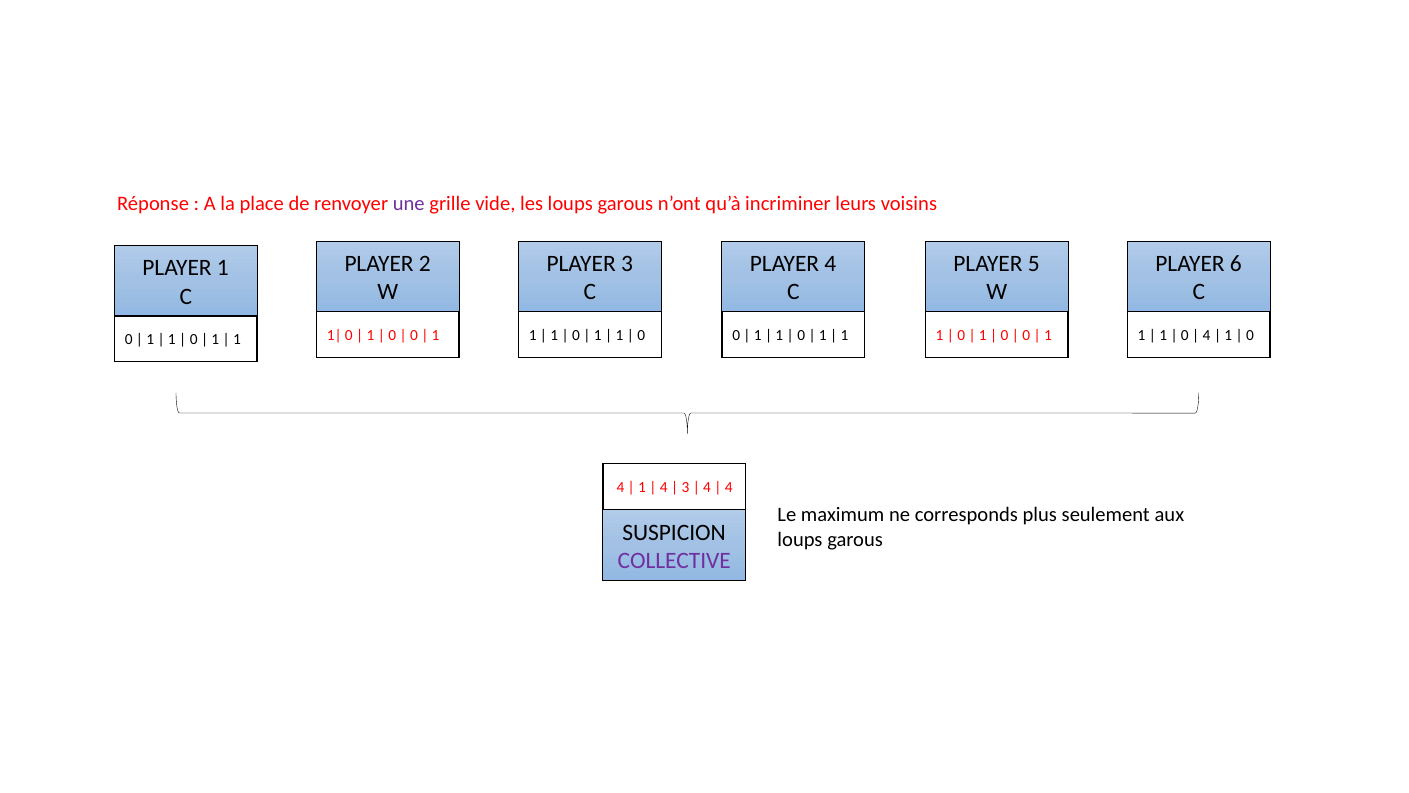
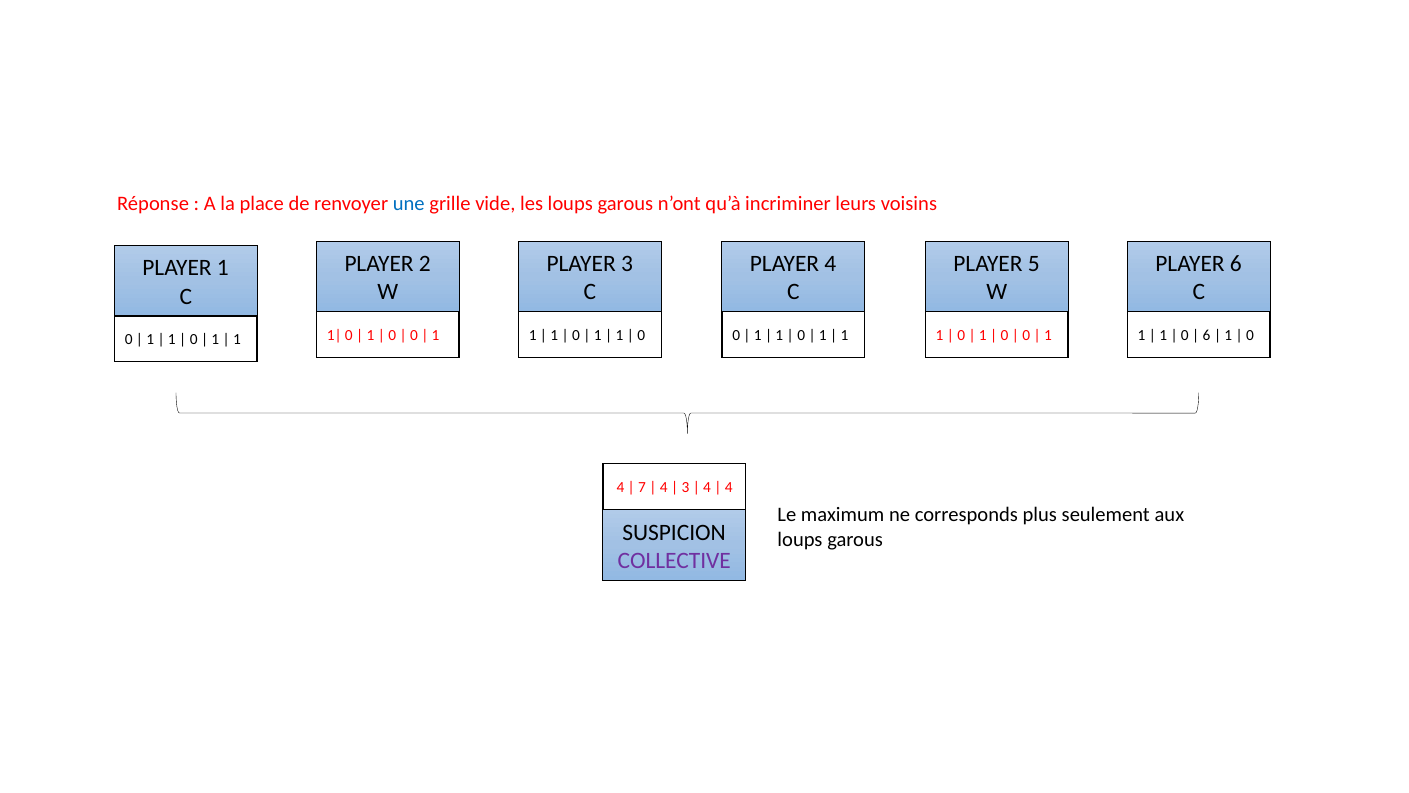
une colour: purple -> blue
4 at (1207, 335): 4 -> 6
1 at (642, 488): 1 -> 7
